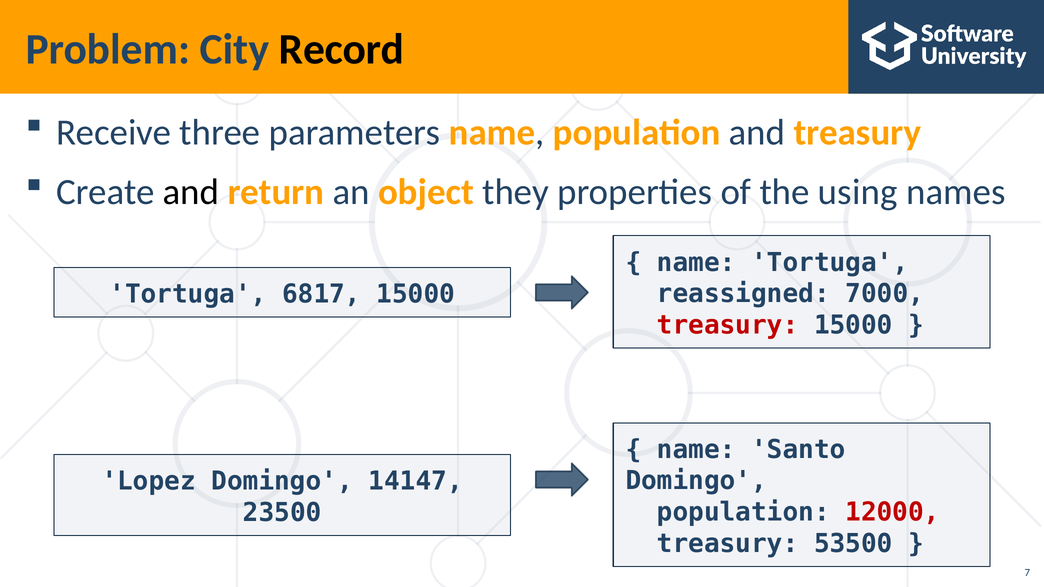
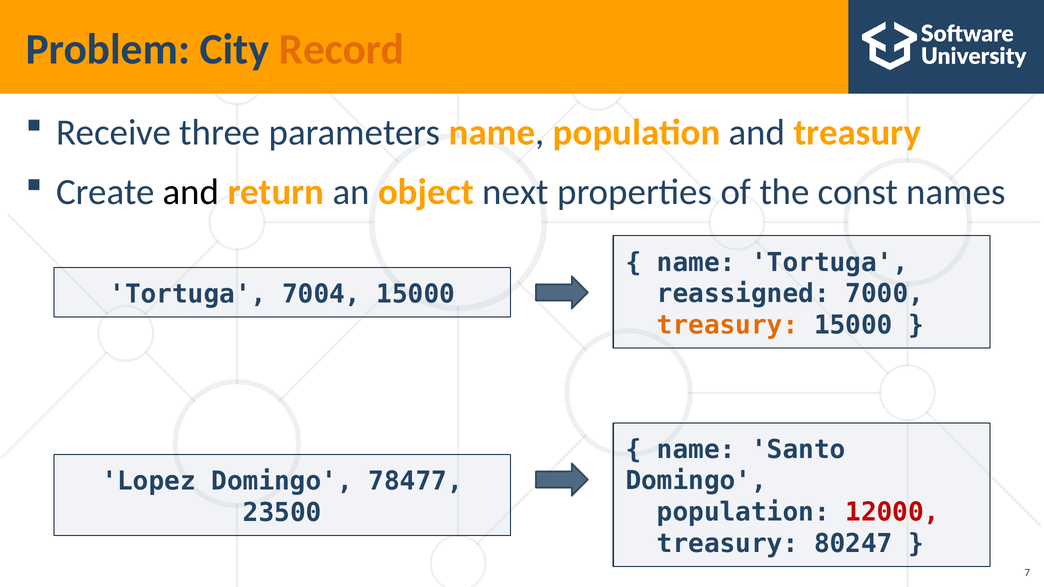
Record colour: black -> orange
they: they -> next
using: using -> const
6817: 6817 -> 7004
treasury at (728, 325) colour: red -> orange
14147: 14147 -> 78477
53500: 53500 -> 80247
